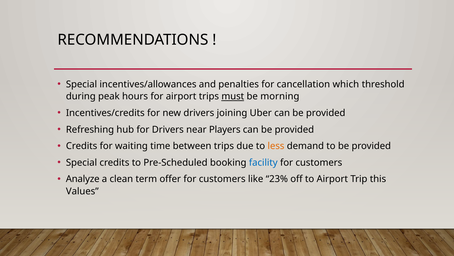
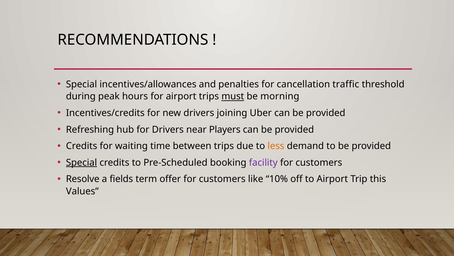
which: which -> traffic
Special at (82, 162) underline: none -> present
facility colour: blue -> purple
Analyze: Analyze -> Resolve
clean: clean -> fields
23%: 23% -> 10%
